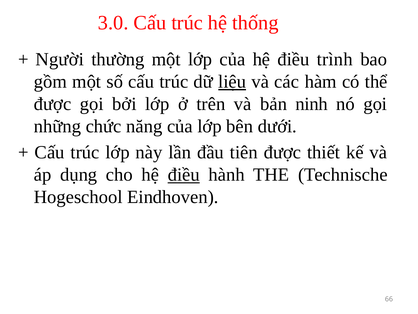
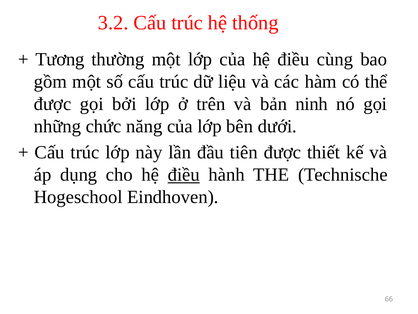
3.0: 3.0 -> 3.2
Người: Người -> Tương
trình: trình -> cùng
liệu underline: present -> none
